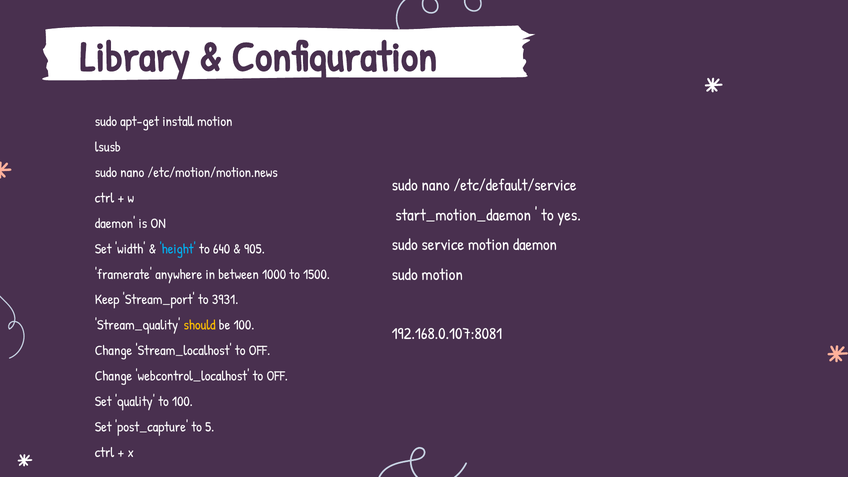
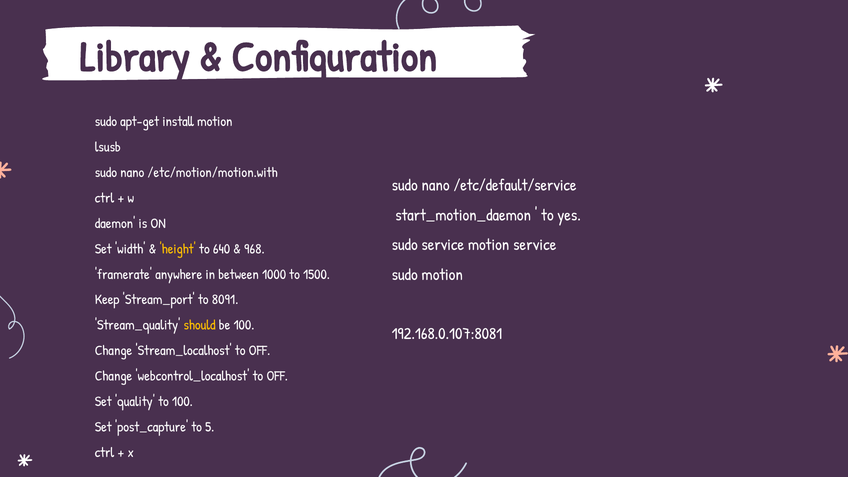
/etc/motion/motion.news: /etc/motion/motion.news -> /etc/motion/motion.with
motion daemon: daemon -> service
height colour: light blue -> yellow
905: 905 -> 968
3931: 3931 -> 8091
